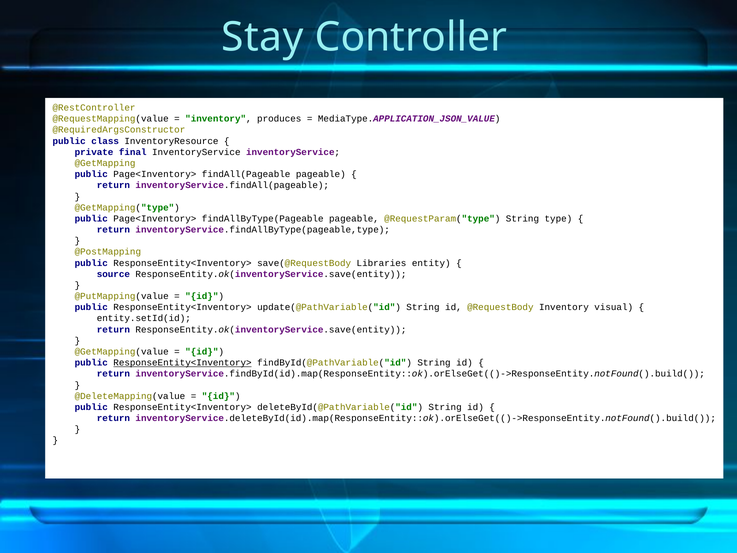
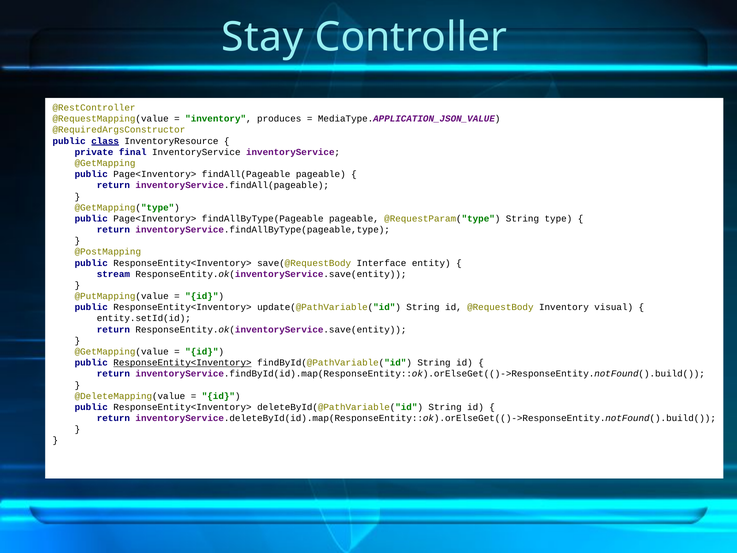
class underline: none -> present
Libraries: Libraries -> Interface
source: source -> stream
